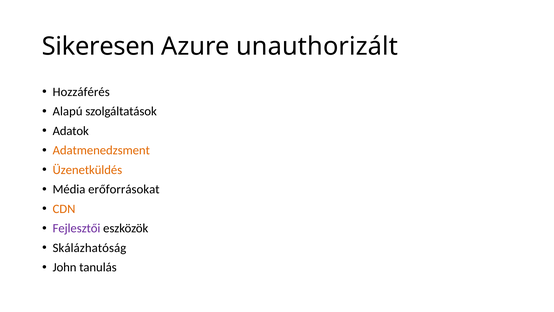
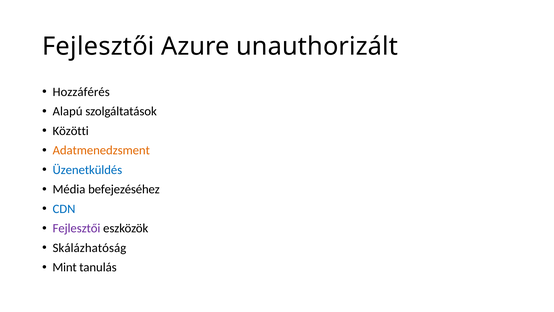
Sikeresen at (99, 47): Sikeresen -> Fejlesztői
Adatok: Adatok -> Közötti
Üzenetküldés colour: orange -> blue
erőforrásokat: erőforrásokat -> befejezéséhez
CDN colour: orange -> blue
John: John -> Mint
